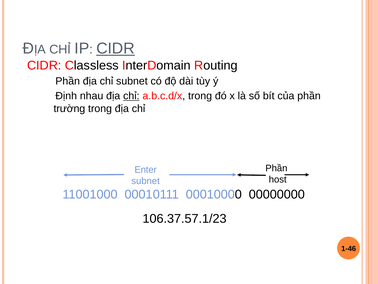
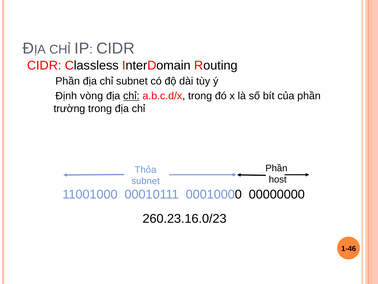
CIDR at (115, 48) underline: present -> none
nhau: nhau -> vòng
Enter: Enter -> Thỏa
106.37.57.1/23: 106.37.57.1/23 -> 260.23.16.0/23
